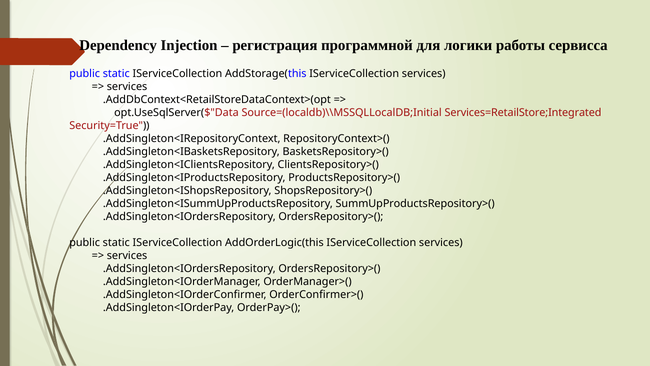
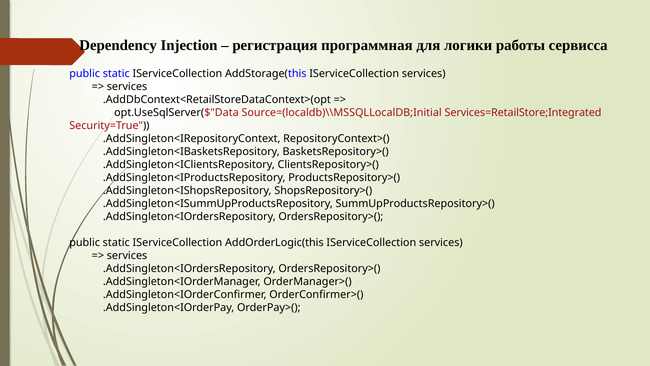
программной: программной -> программная
